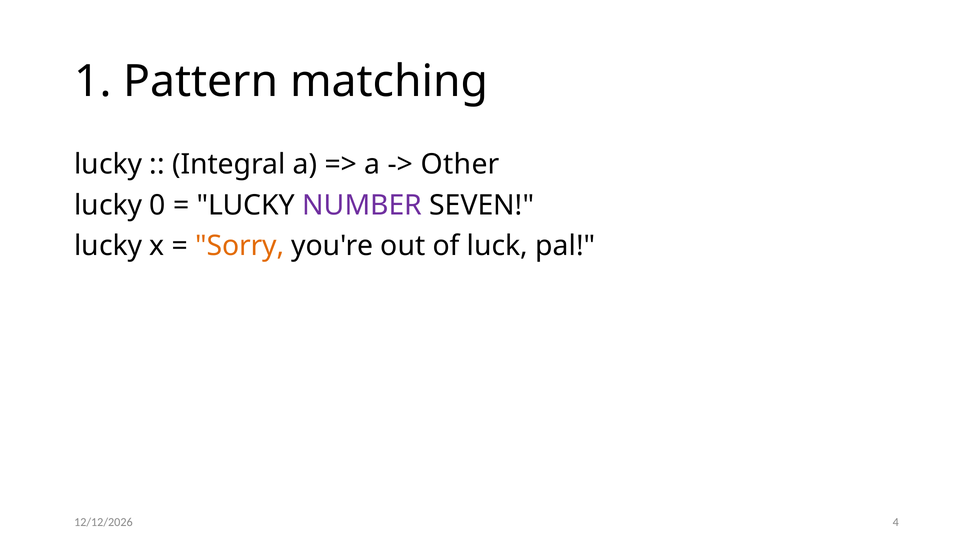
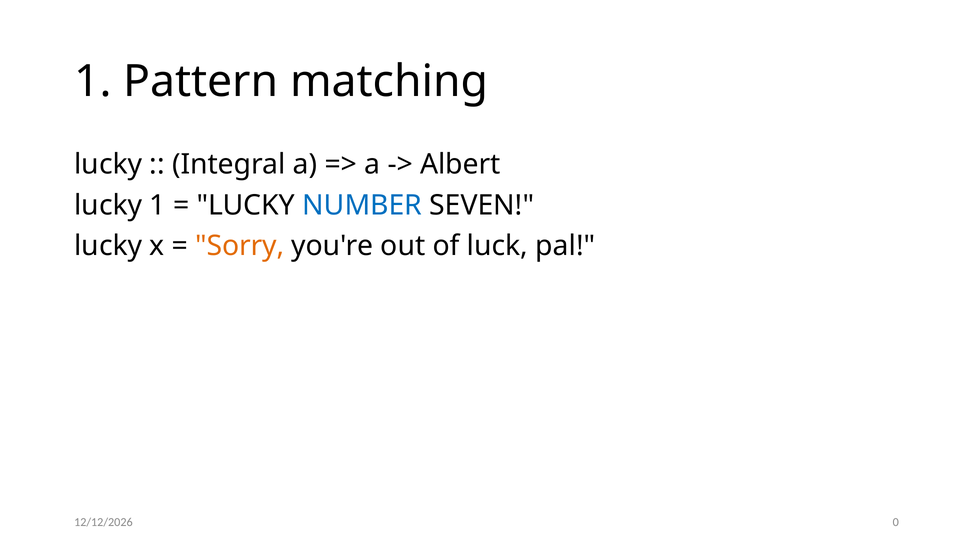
Other: Other -> Albert
lucky 0: 0 -> 1
NUMBER colour: purple -> blue
4: 4 -> 0
